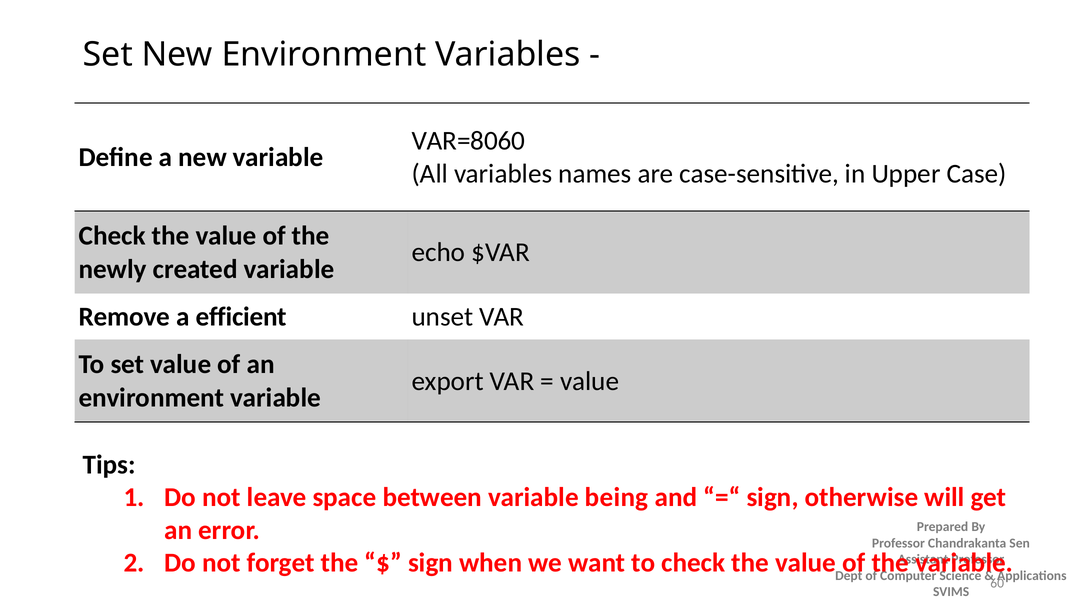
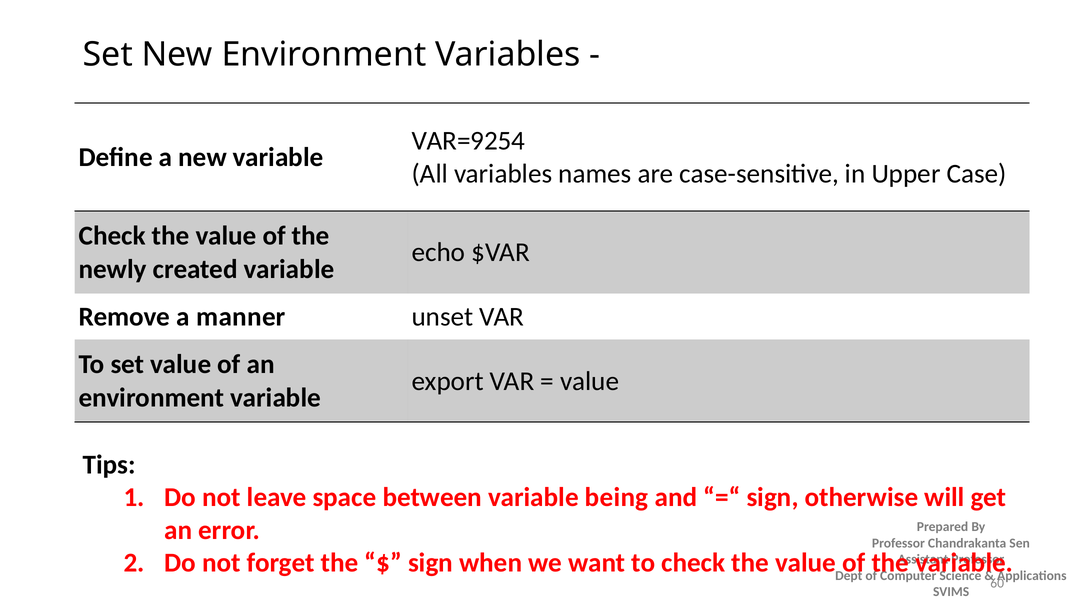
VAR=8060: VAR=8060 -> VAR=9254
efficient: efficient -> manner
